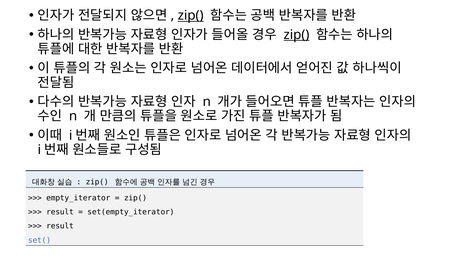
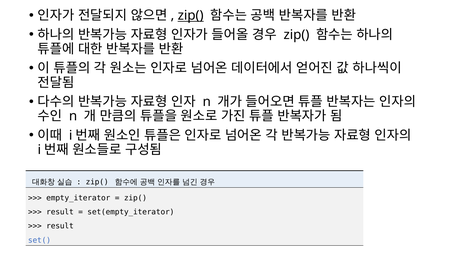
zip( at (296, 35) underline: present -> none
